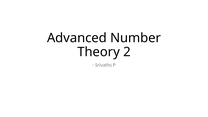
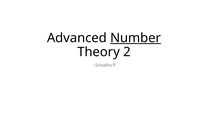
Number underline: none -> present
